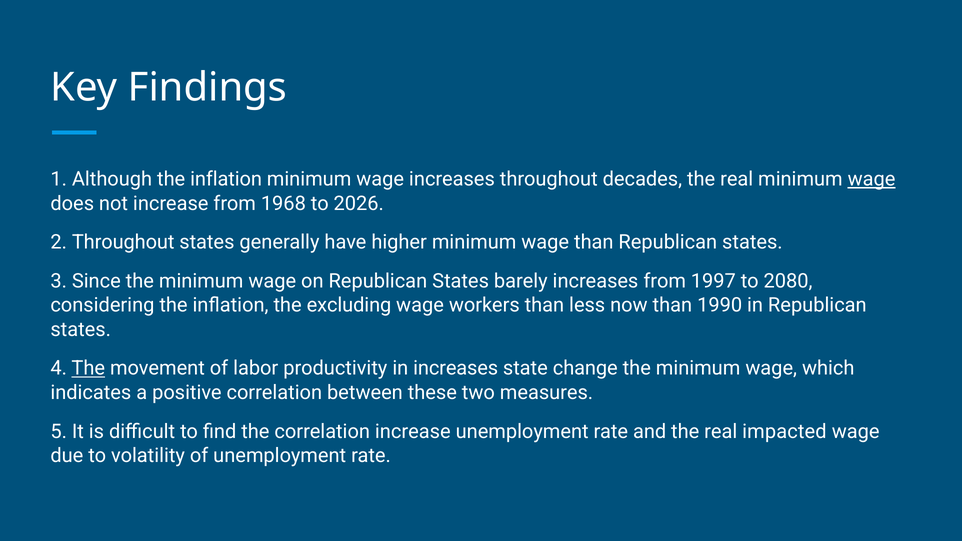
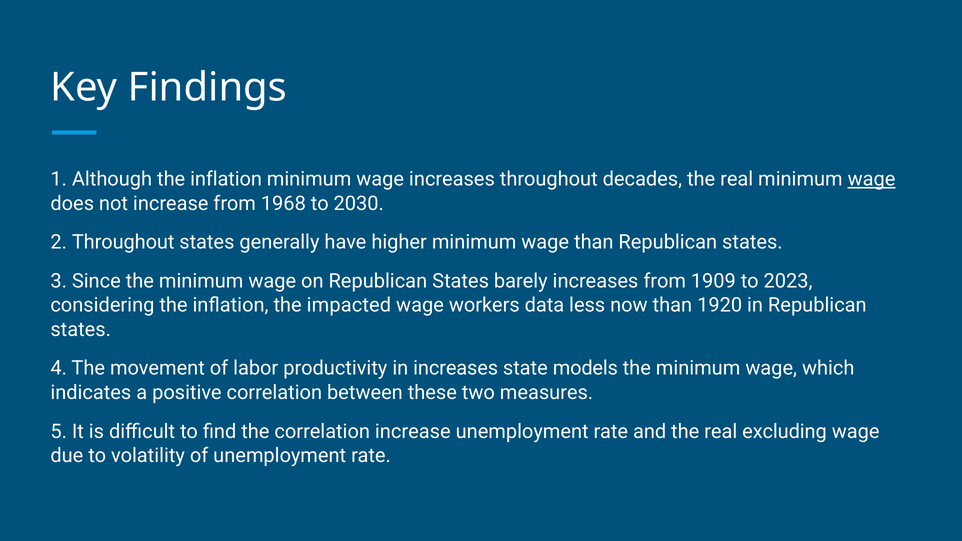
2026: 2026 -> 2030
1997: 1997 -> 1909
2080: 2080 -> 2023
excluding: excluding -> impacted
workers than: than -> data
1990: 1990 -> 1920
The at (88, 368) underline: present -> none
change: change -> models
impacted: impacted -> excluding
